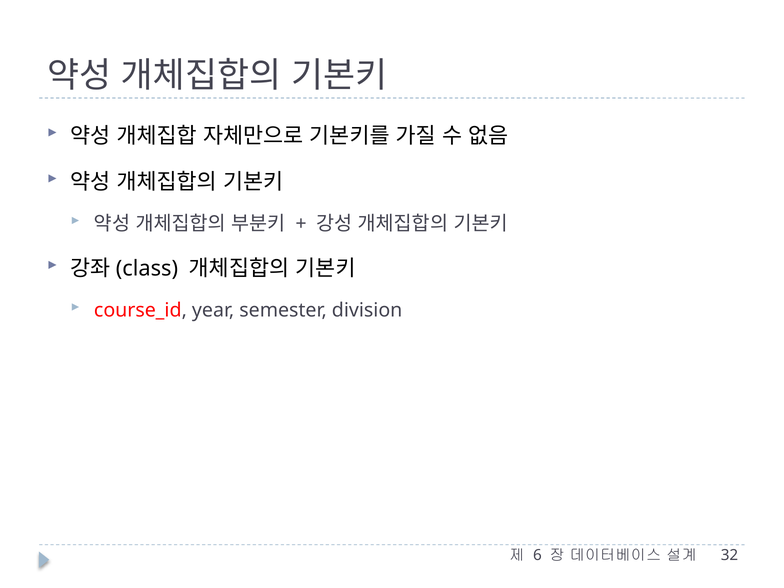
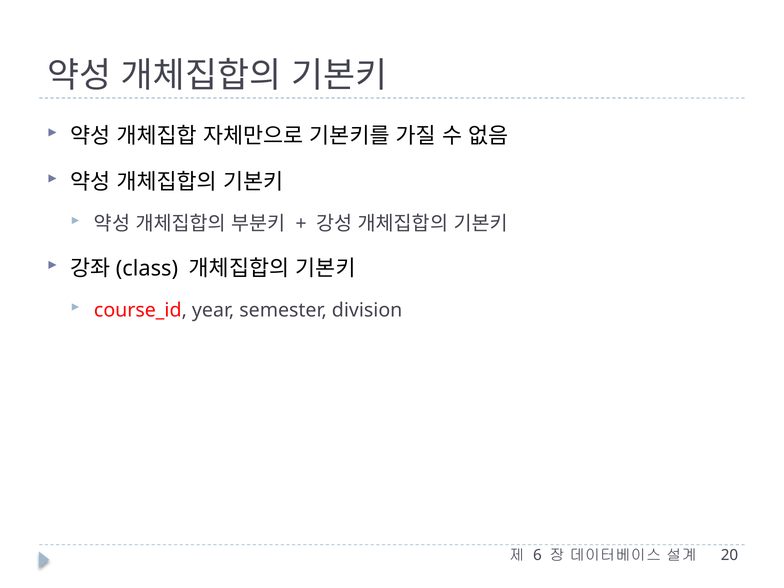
32: 32 -> 20
